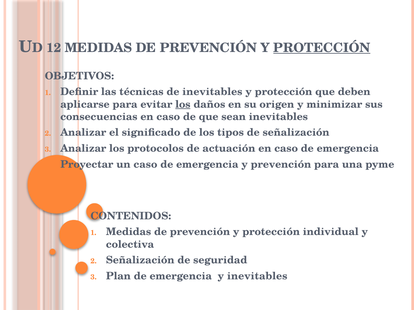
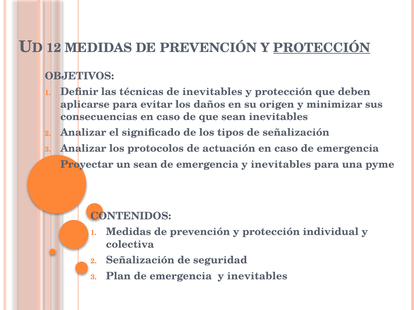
los at (183, 104) underline: present -> none
un caso: caso -> sean
prevención at (281, 165): prevención -> inevitables
